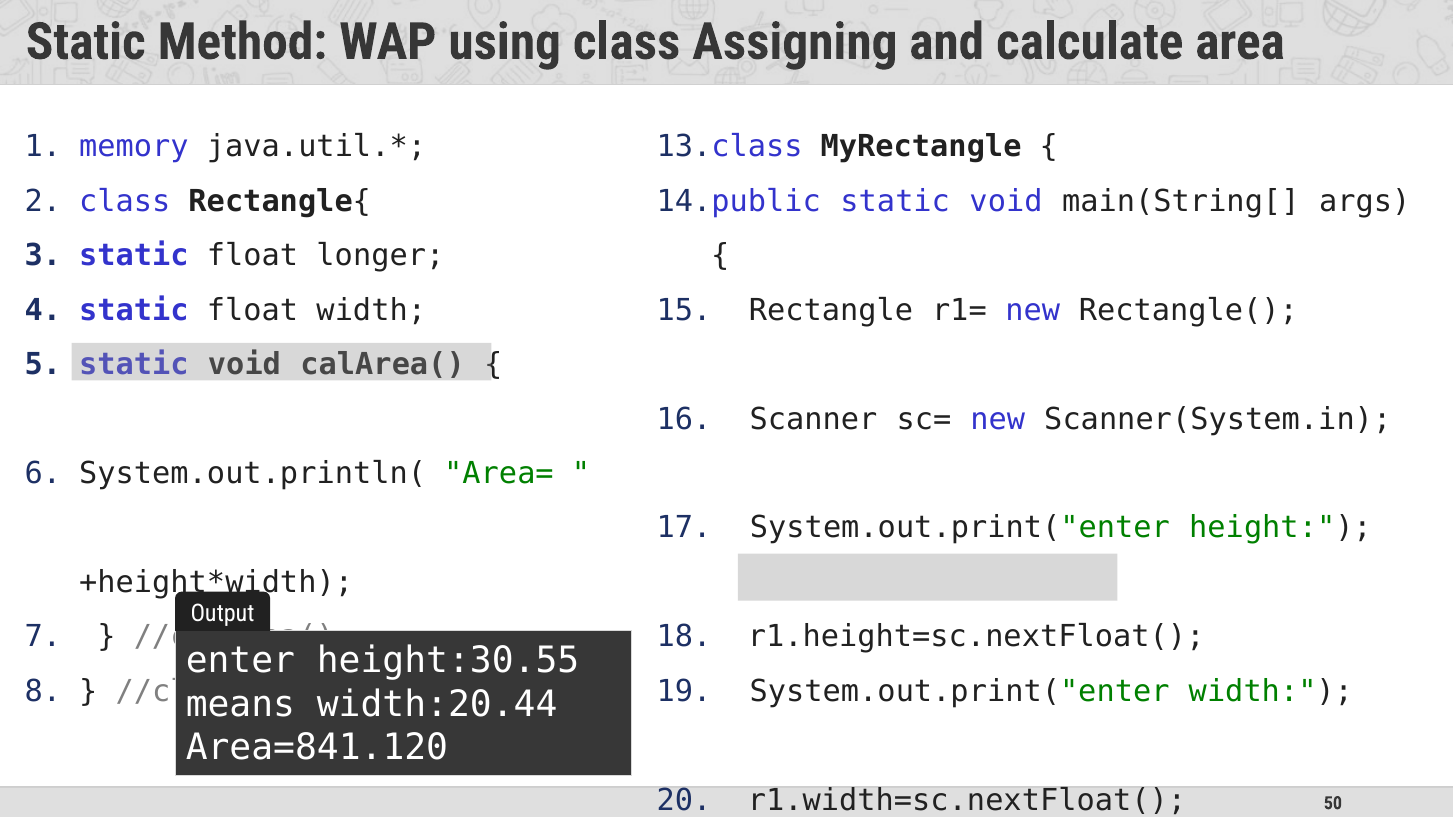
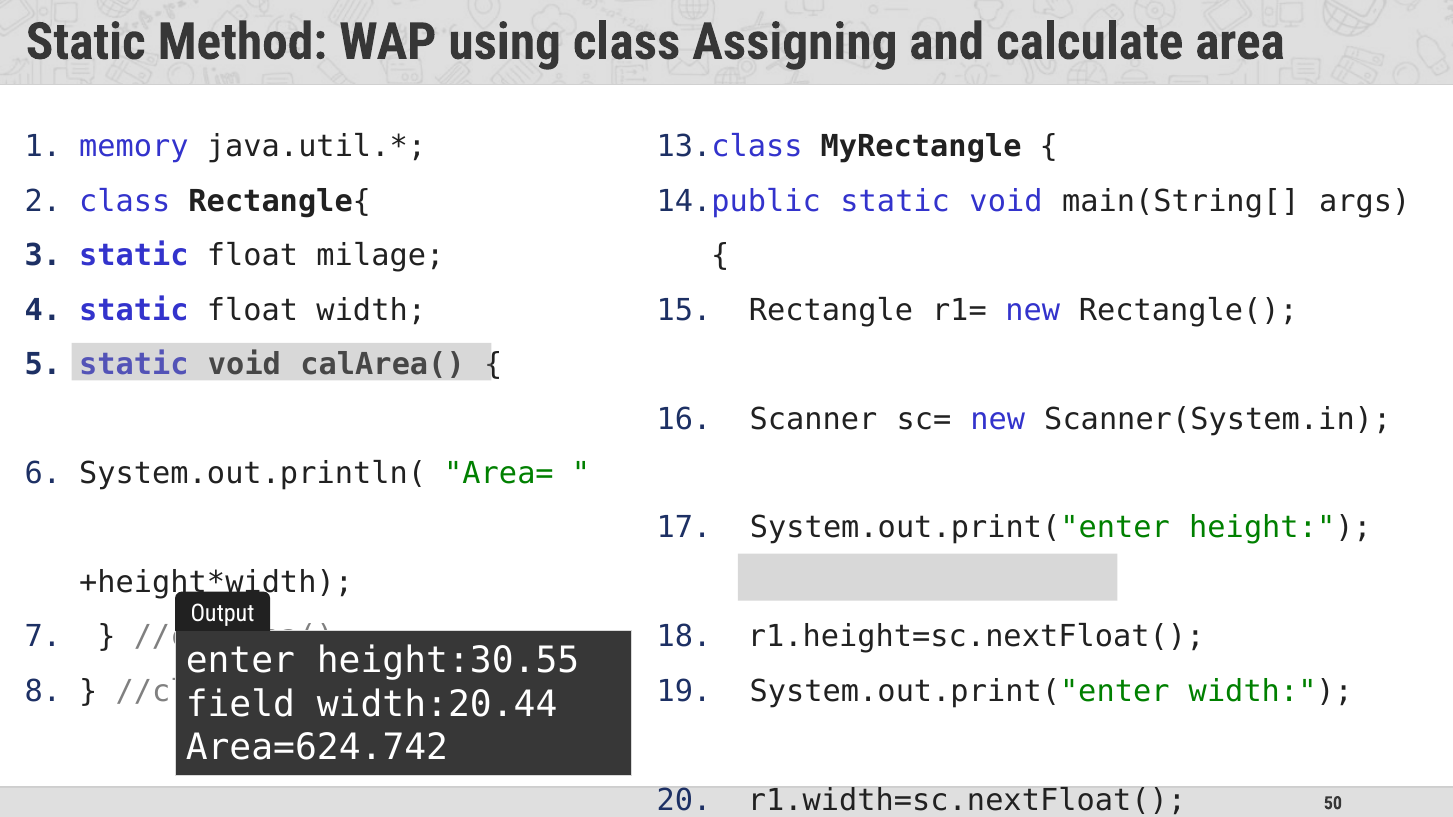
longer: longer -> milage
means: means -> field
Area=841.120: Area=841.120 -> Area=624.742
